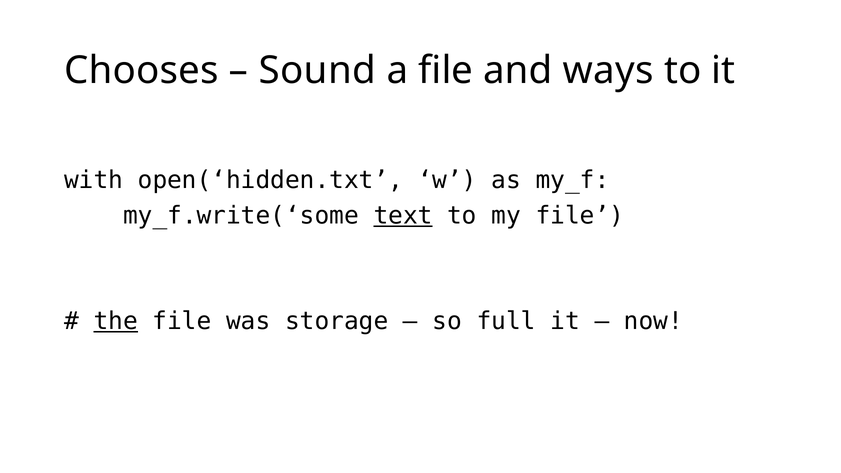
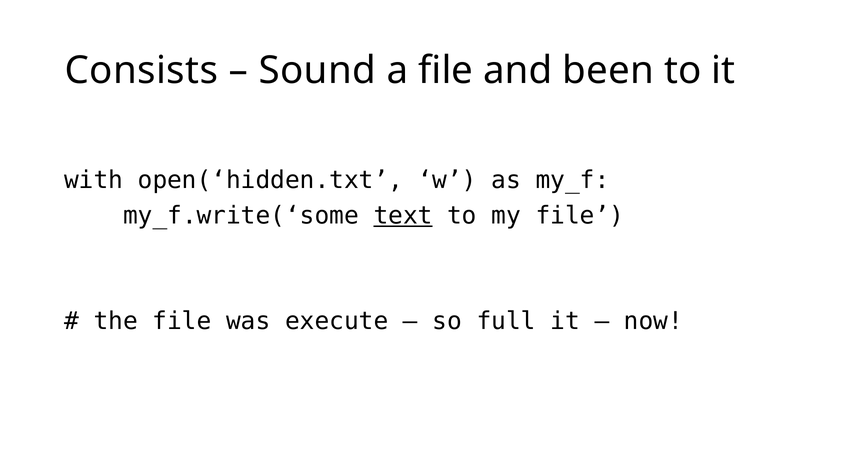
Chooses: Chooses -> Consists
ways: ways -> been
the underline: present -> none
storage: storage -> execute
